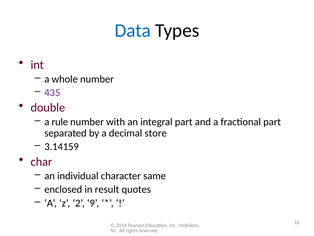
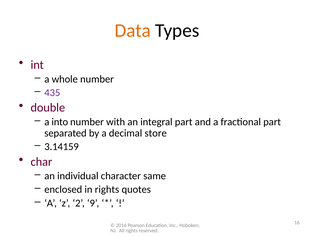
Data colour: blue -> orange
rule: rule -> into
in result: result -> rights
